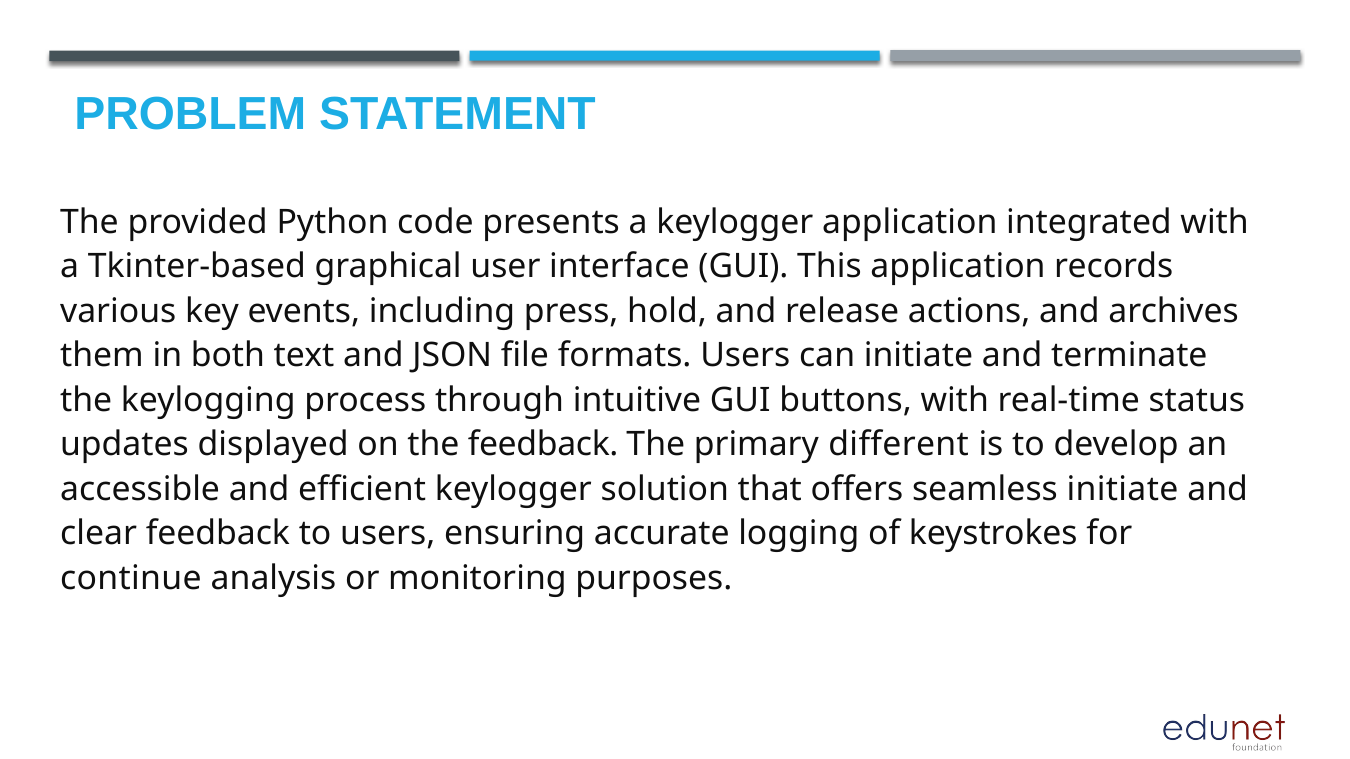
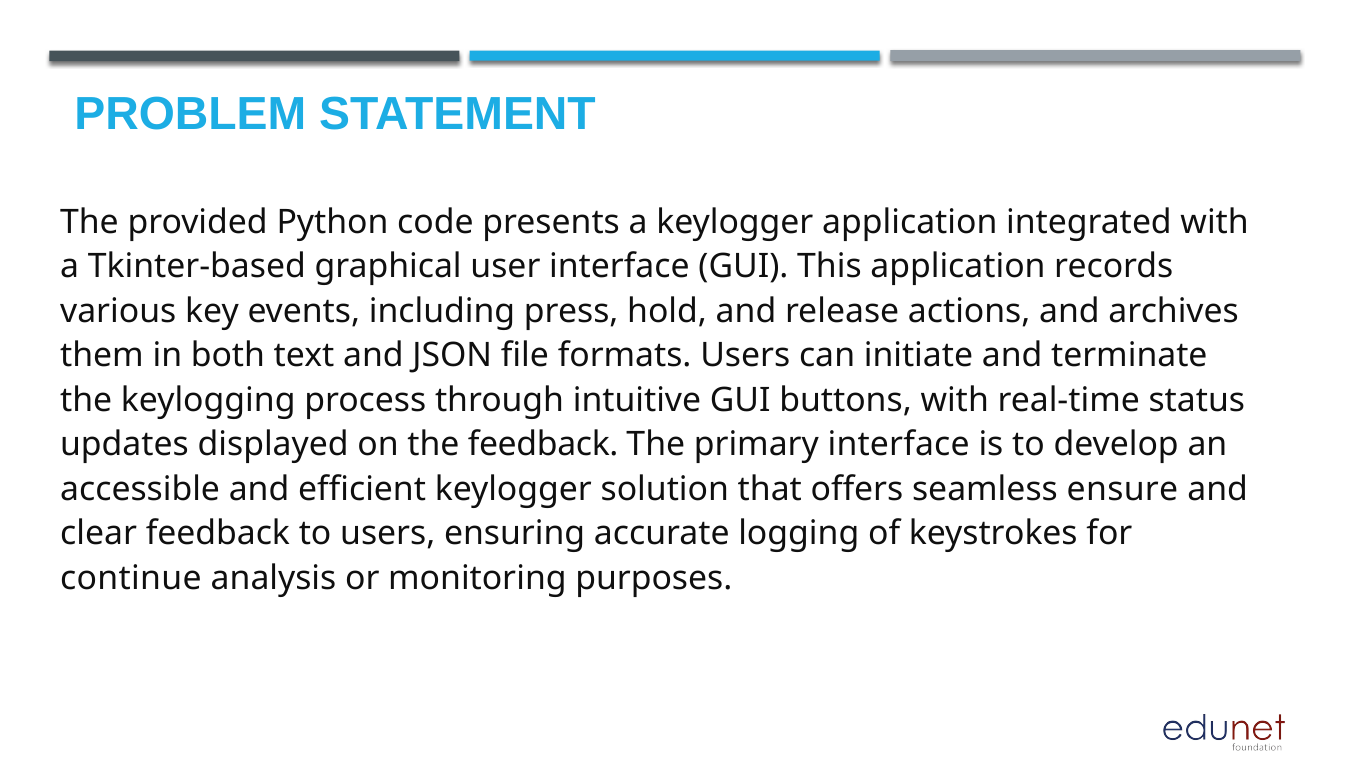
primary different: different -> interface
seamless initiate: initiate -> ensure
